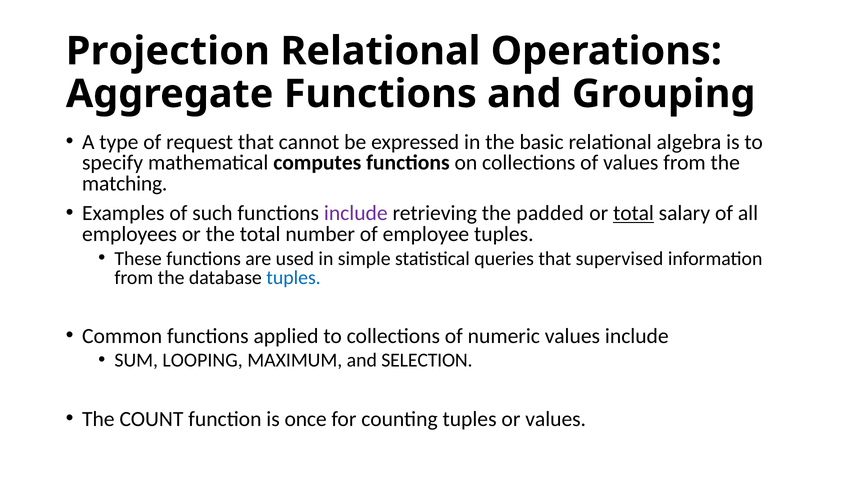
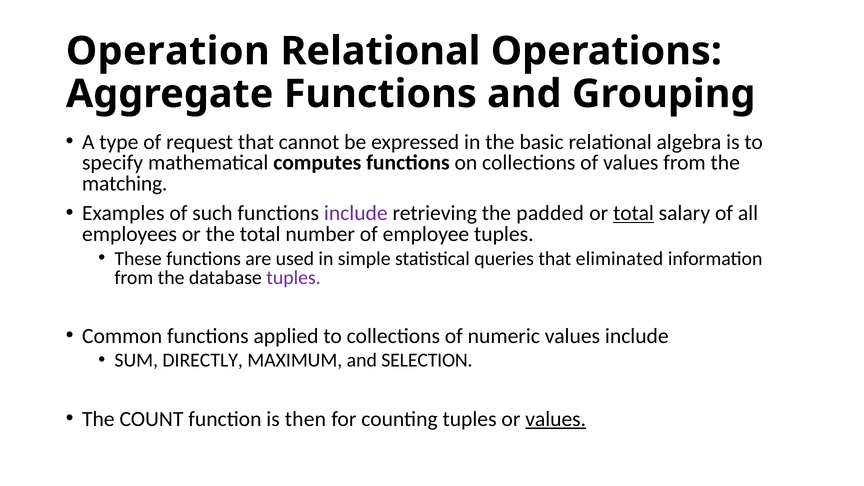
Projection: Projection -> Operation
supervised: supervised -> eliminated
tuples at (294, 277) colour: blue -> purple
LOOPING: LOOPING -> DIRECTLY
once: once -> then
values at (556, 419) underline: none -> present
